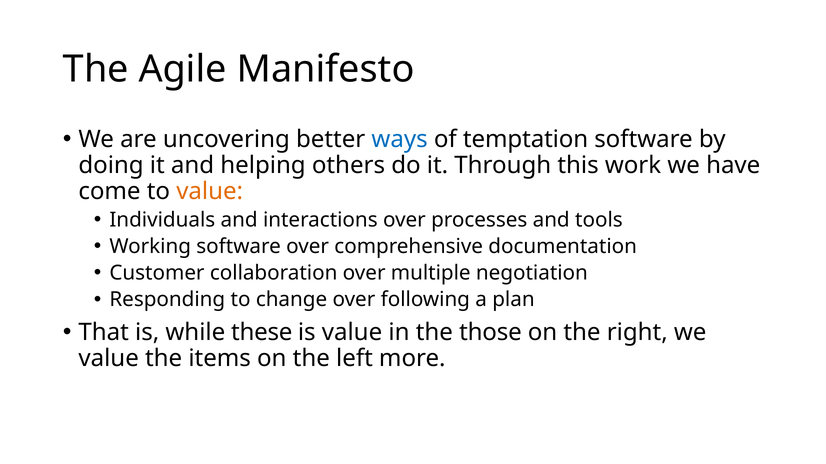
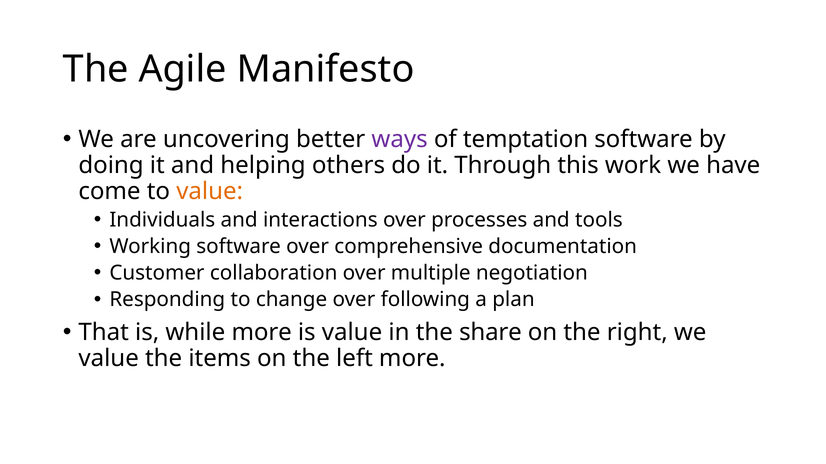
ways colour: blue -> purple
while these: these -> more
those: those -> share
